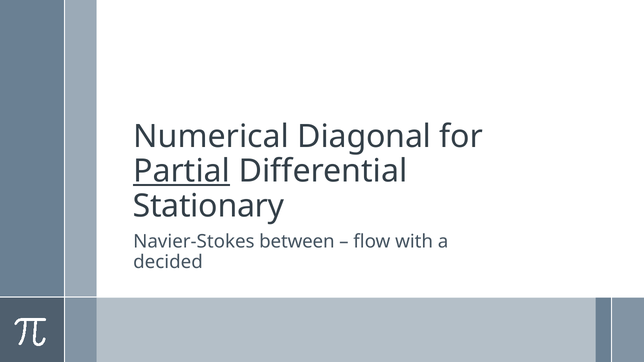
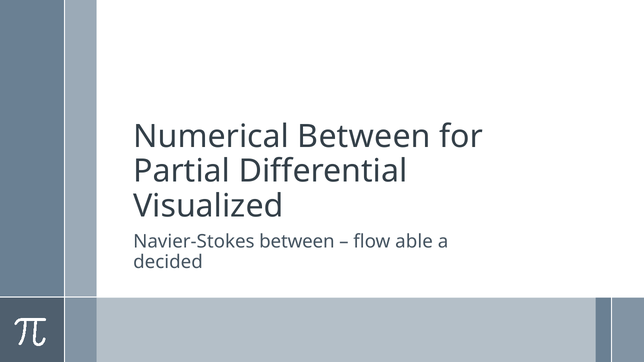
Numerical Diagonal: Diagonal -> Between
Partial underline: present -> none
Stationary: Stationary -> Visualized
with: with -> able
